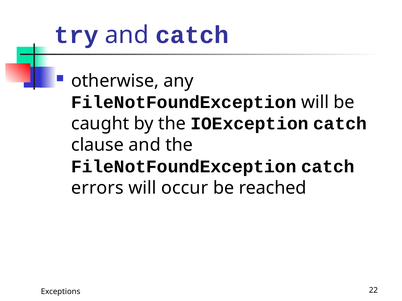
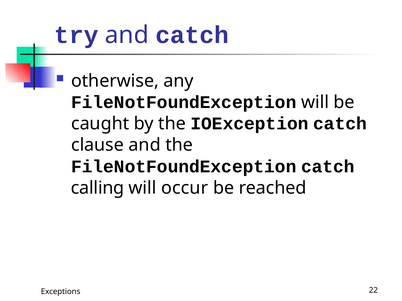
errors: errors -> calling
